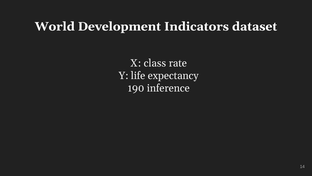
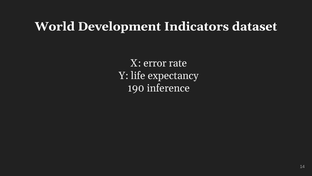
class: class -> error
